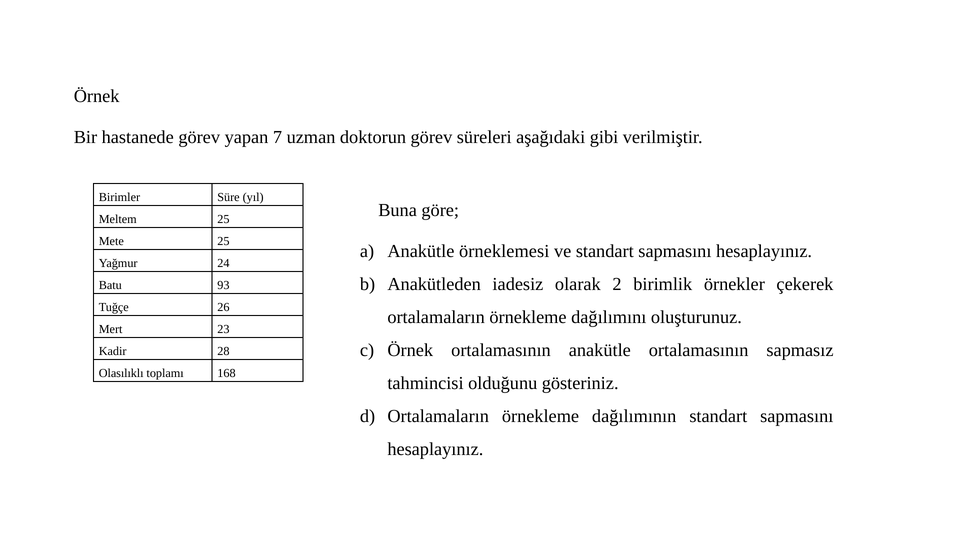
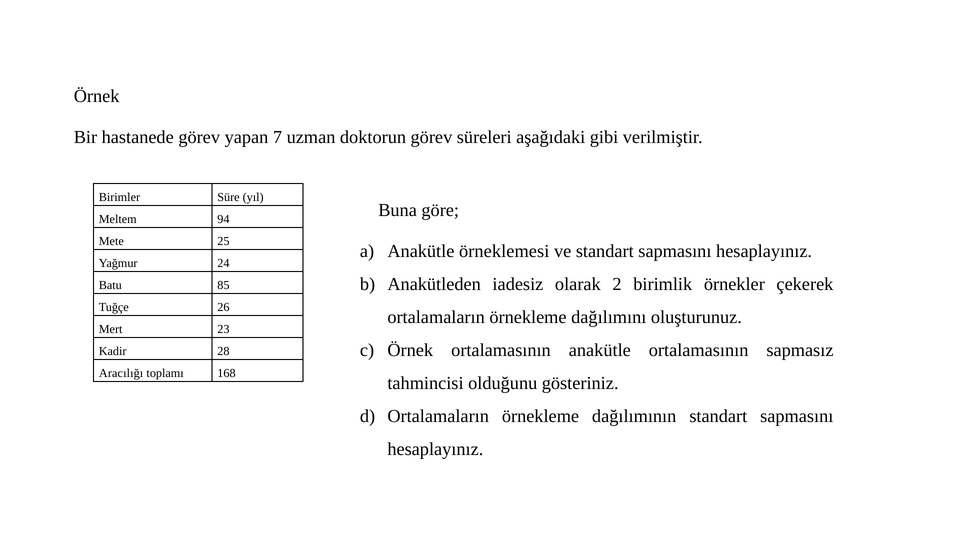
Meltem 25: 25 -> 94
93: 93 -> 85
Olasılıklı: Olasılıklı -> Aracılığı
